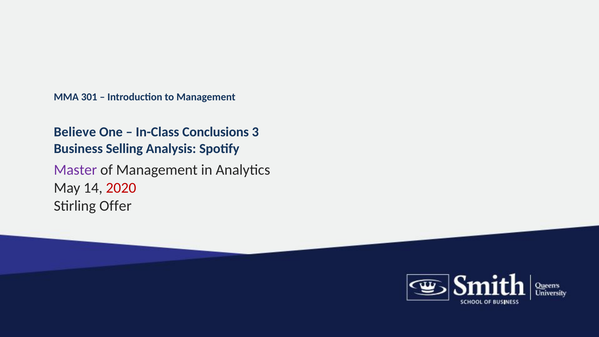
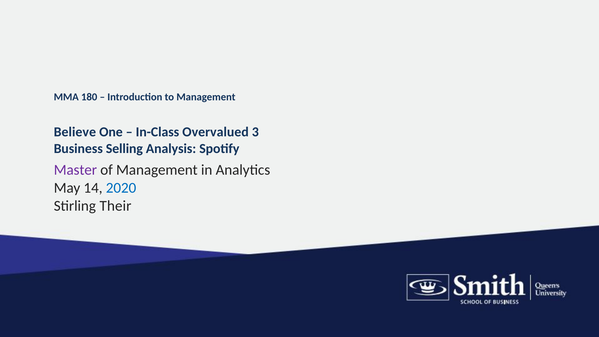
301: 301 -> 180
Conclusions: Conclusions -> Overvalued
2020 colour: red -> blue
Offer: Offer -> Their
